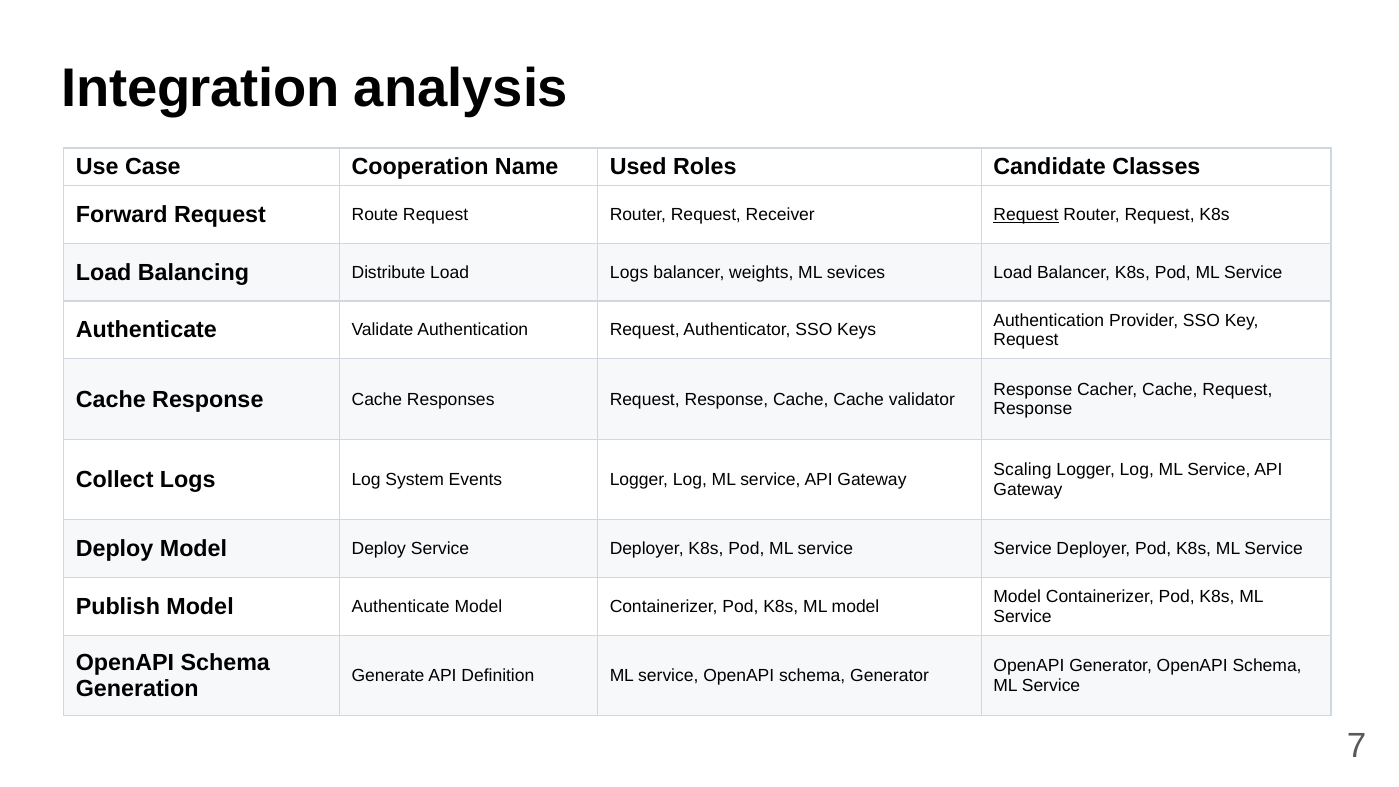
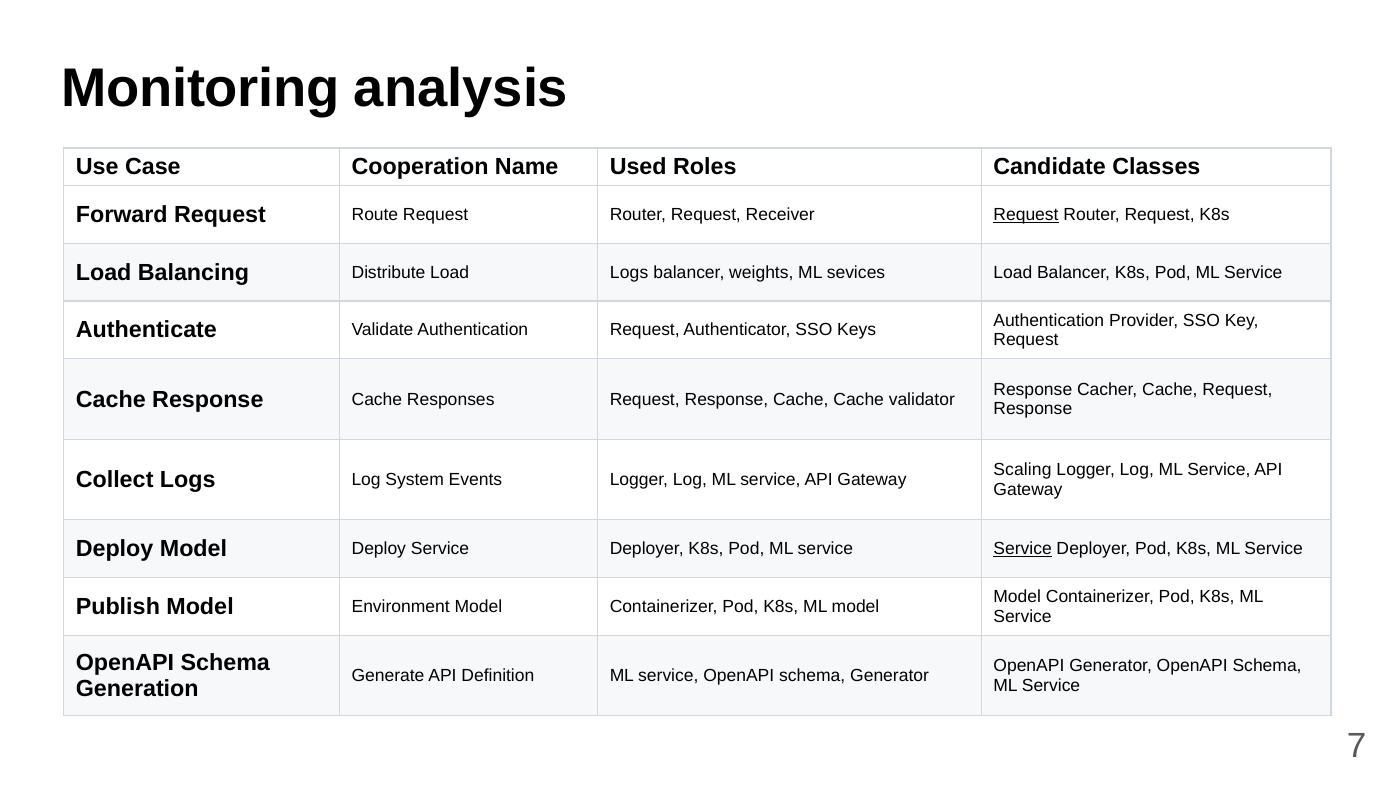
Integration: Integration -> Monitoring
Service at (1023, 549) underline: none -> present
Model Authenticate: Authenticate -> Environment
